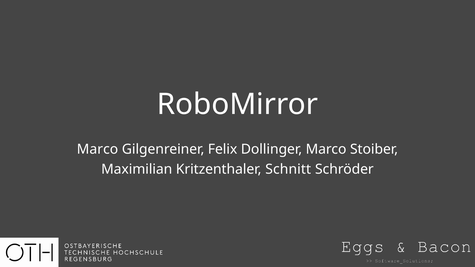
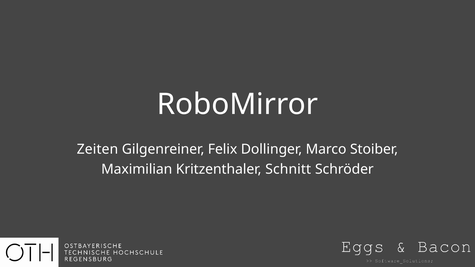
Marco at (97, 149): Marco -> Zeiten
